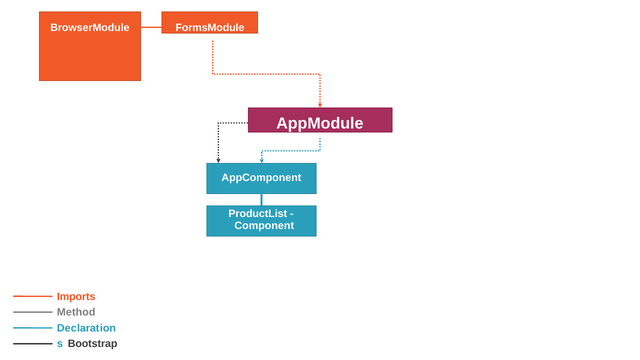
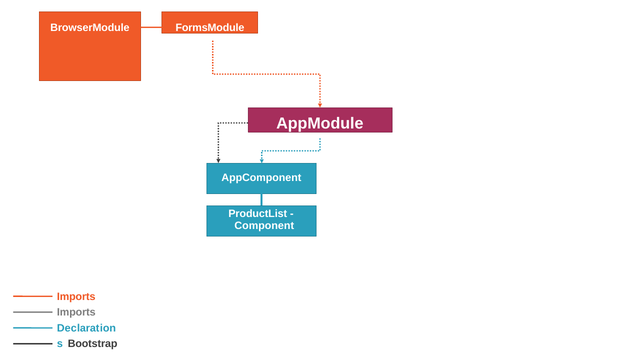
Method at (76, 312): Method -> Imports
